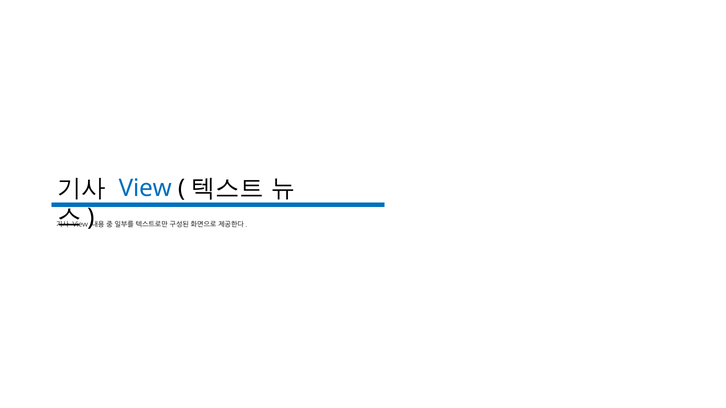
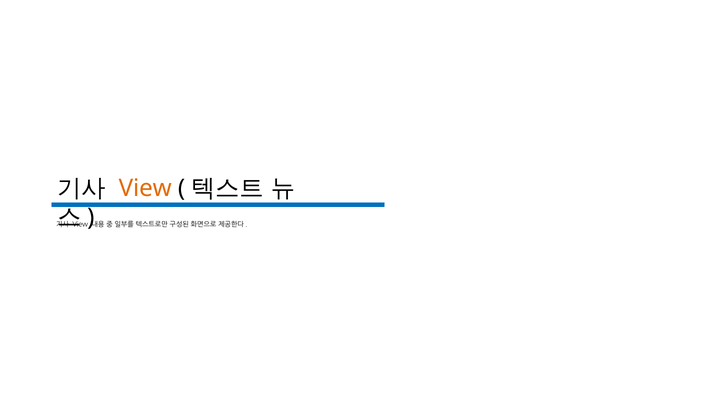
View at (145, 188) colour: blue -> orange
